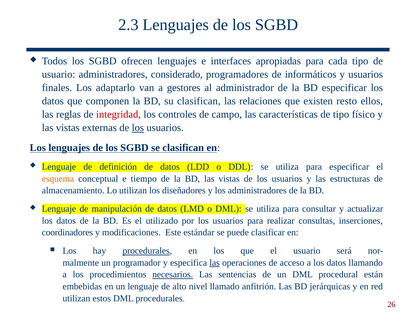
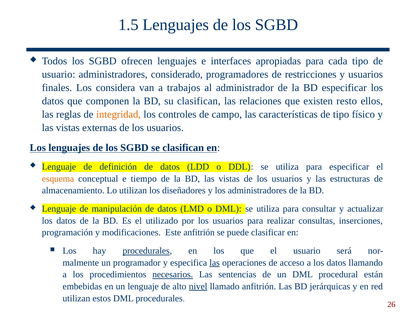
2.3: 2.3 -> 1.5
informáticos: informáticos -> restricciones
adaptarlo: adaptarlo -> considera
gestores: gestores -> trabajos
integridad colour: red -> orange
los at (138, 128) underline: present -> none
coordinadores: coordinadores -> programación
Este estándar: estándar -> anfitrión
nivel underline: none -> present
